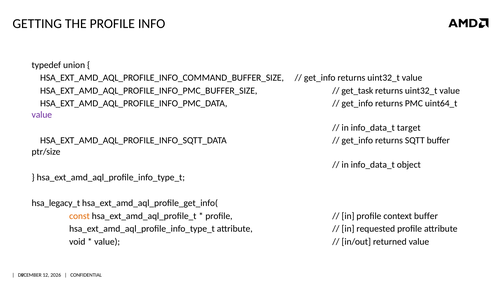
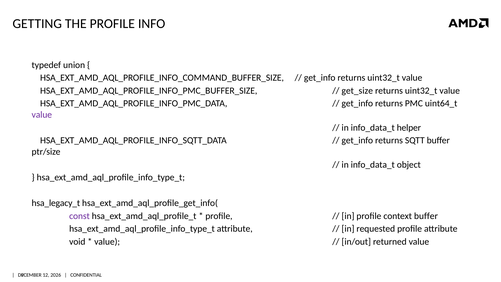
get_task: get_task -> get_size
target: target -> helper
const colour: orange -> purple
